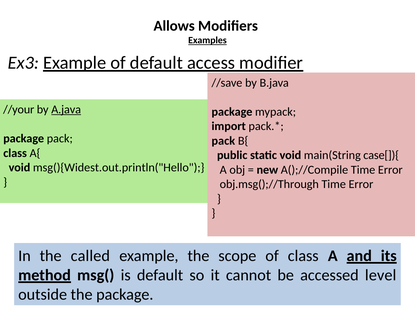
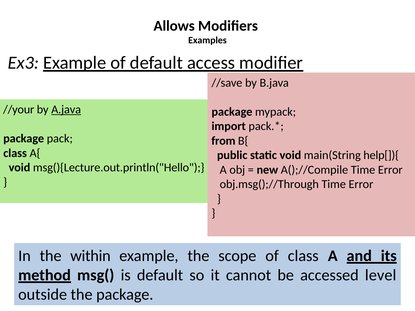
Examples underline: present -> none
pack at (223, 141): pack -> from
case[]){: case[]){ -> help[]){
msg(){Widest.out.println("Hello: msg(){Widest.out.println("Hello -> msg(){Lecture.out.println("Hello
called: called -> within
